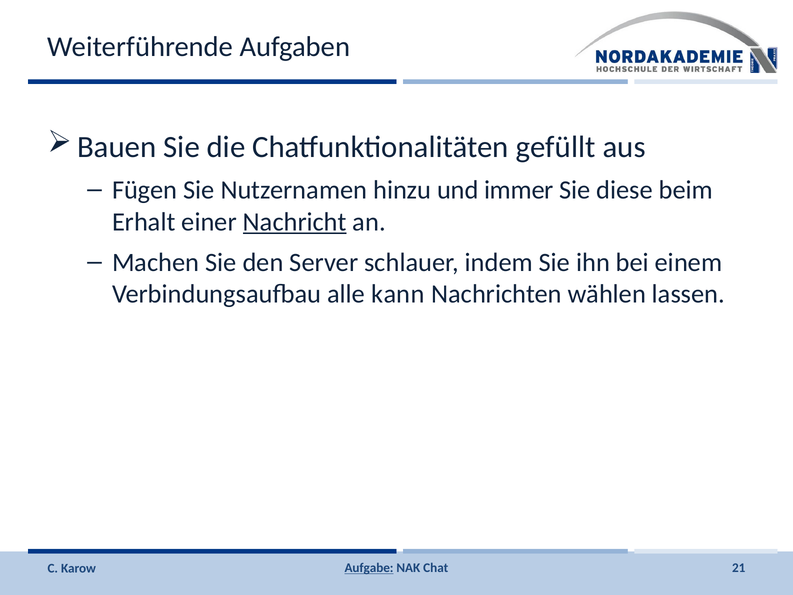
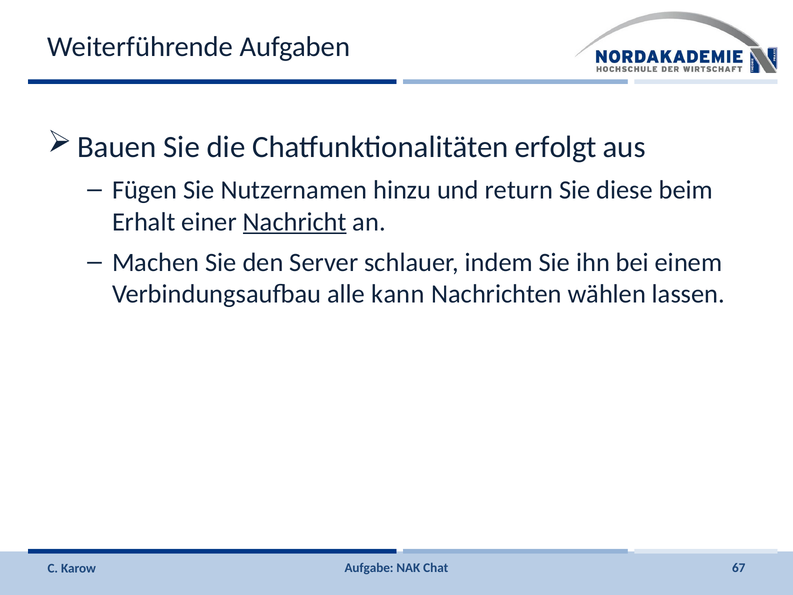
gefüllt: gefüllt -> erfolgt
immer: immer -> return
Aufgabe underline: present -> none
21: 21 -> 67
